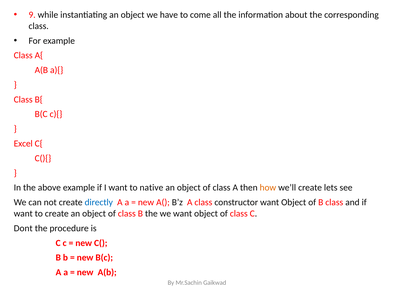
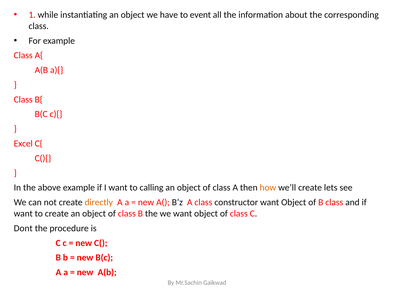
9: 9 -> 1
come: come -> event
native: native -> calling
directly colour: blue -> orange
